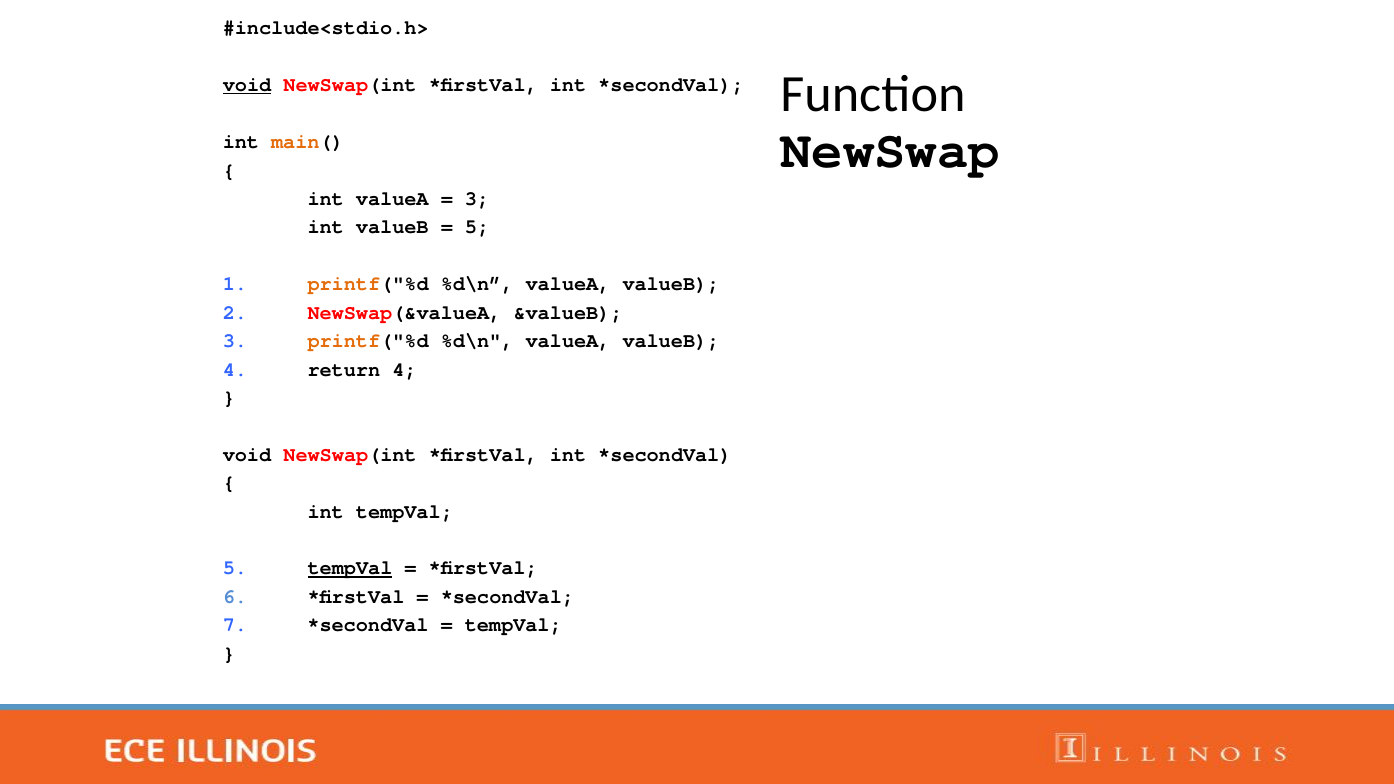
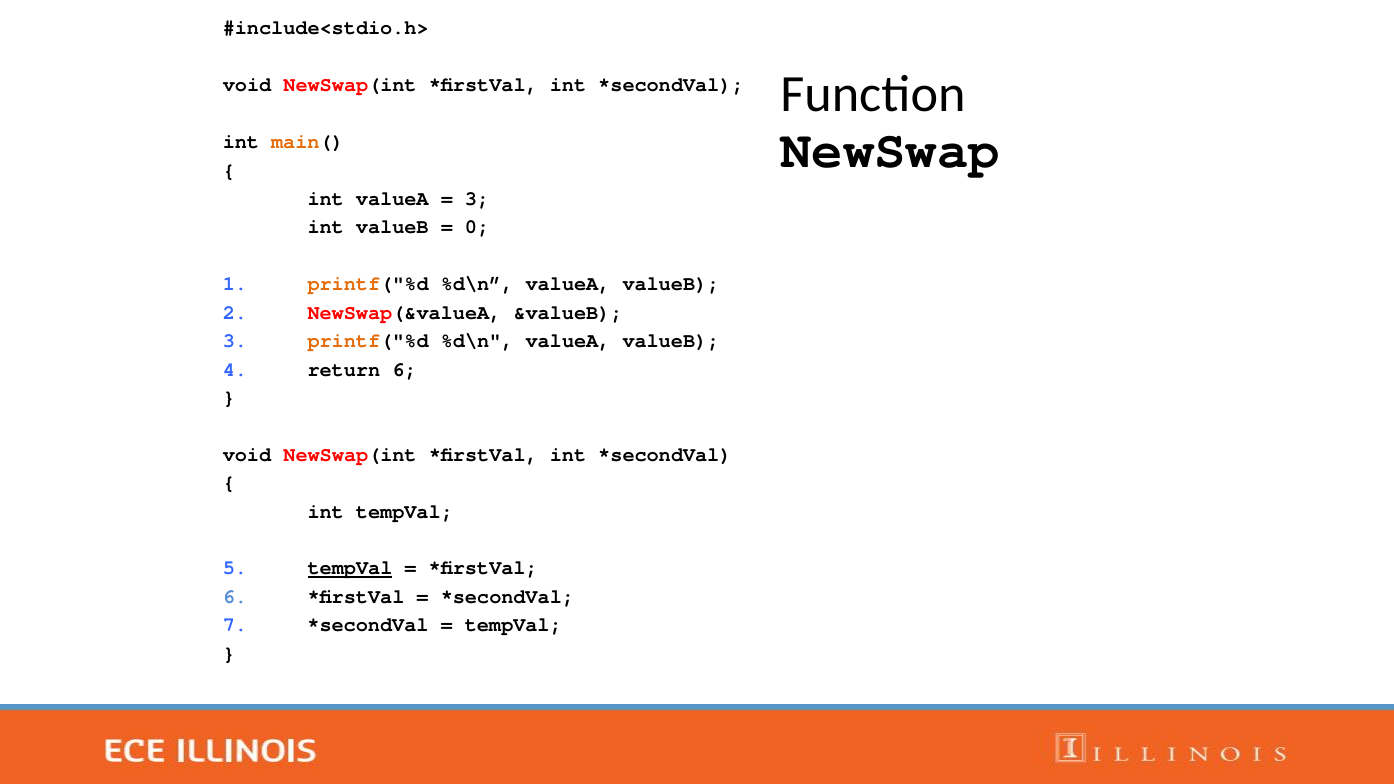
void at (247, 85) underline: present -> none
5 at (477, 227): 5 -> 0
return 4: 4 -> 6
